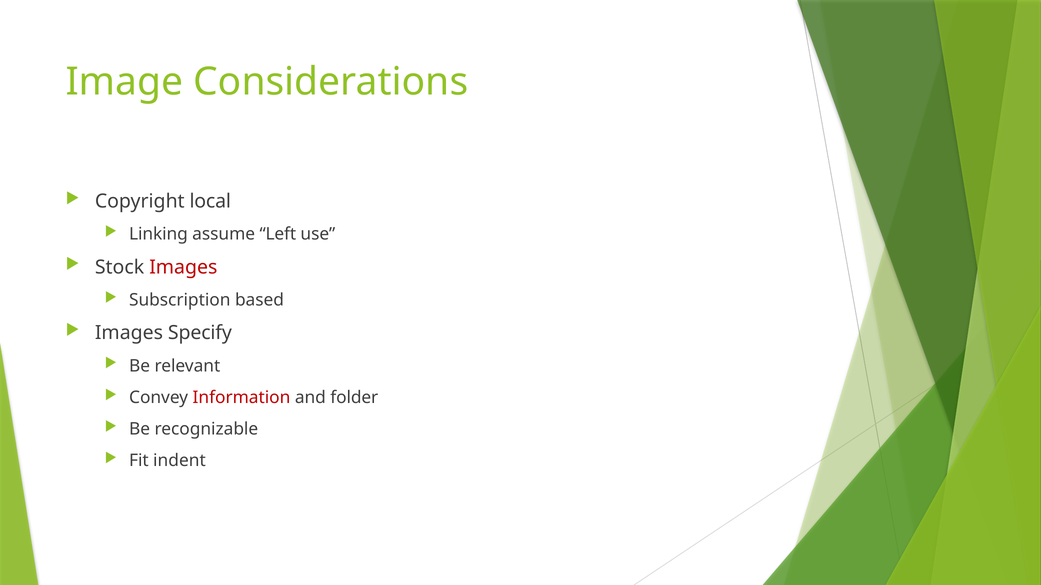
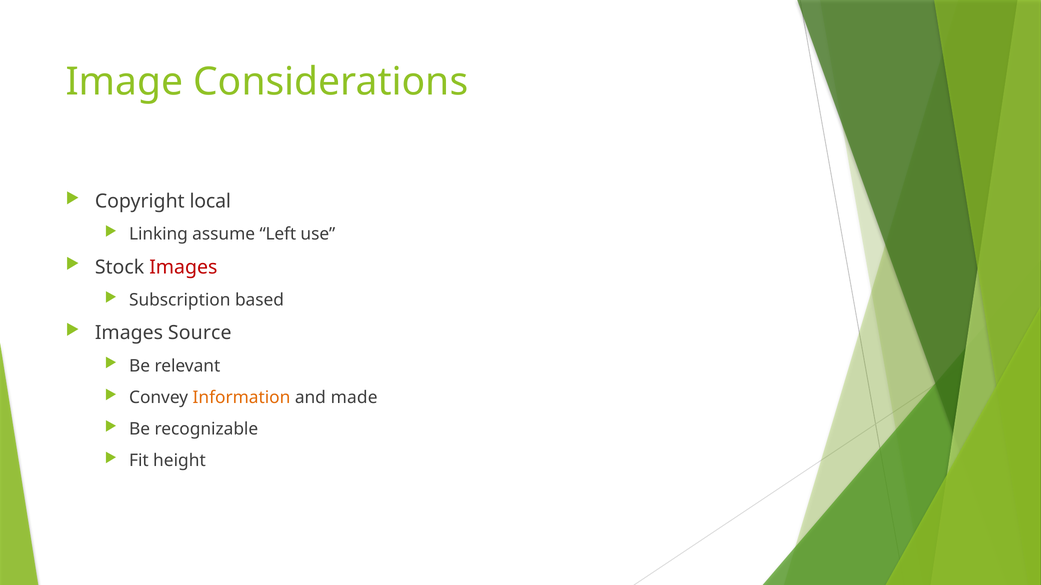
Specify: Specify -> Source
Information colour: red -> orange
folder: folder -> made
indent: indent -> height
